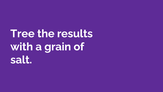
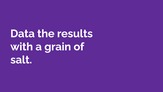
Tree: Tree -> Data
